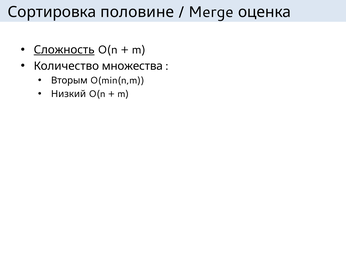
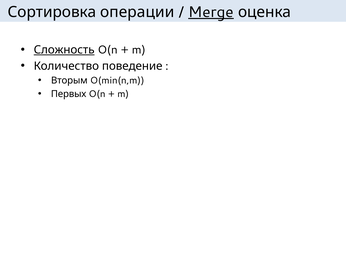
половине: половине -> операции
Merge underline: none -> present
множества: множества -> поведение
Низкий: Низкий -> Первых
